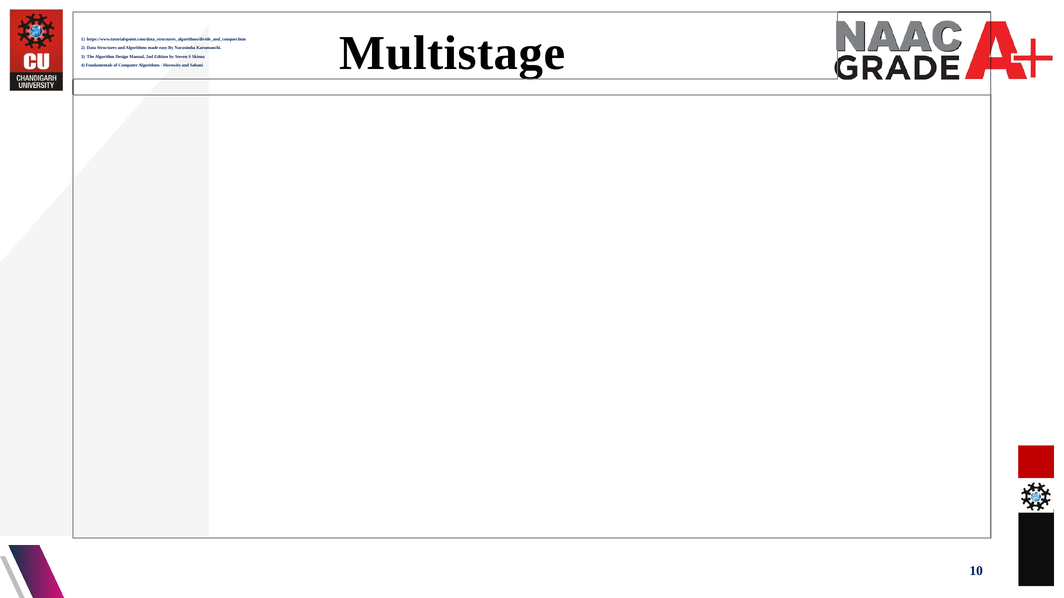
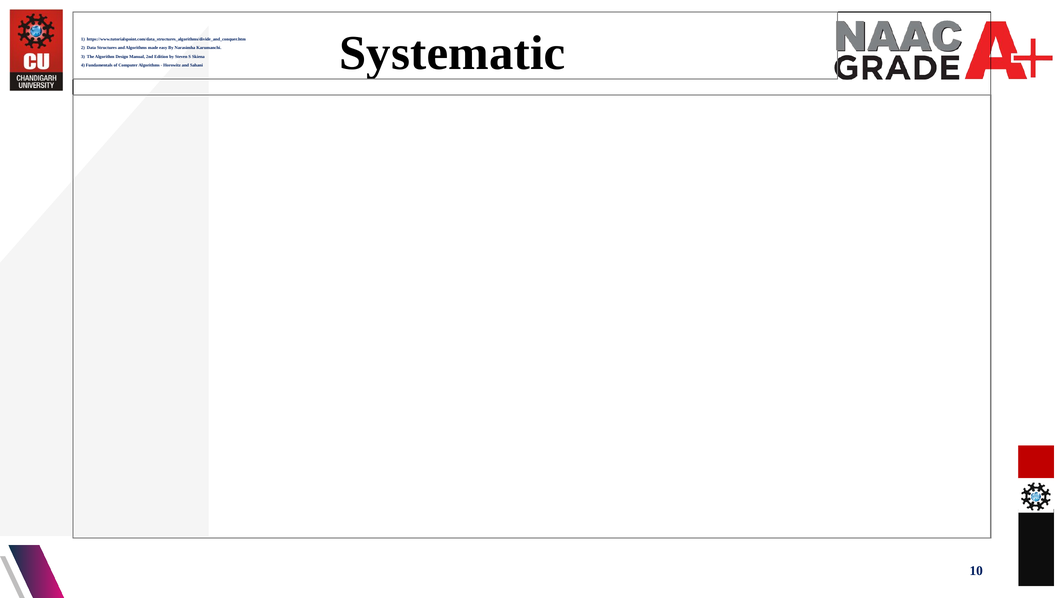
Multistage: Multistage -> Systematic
